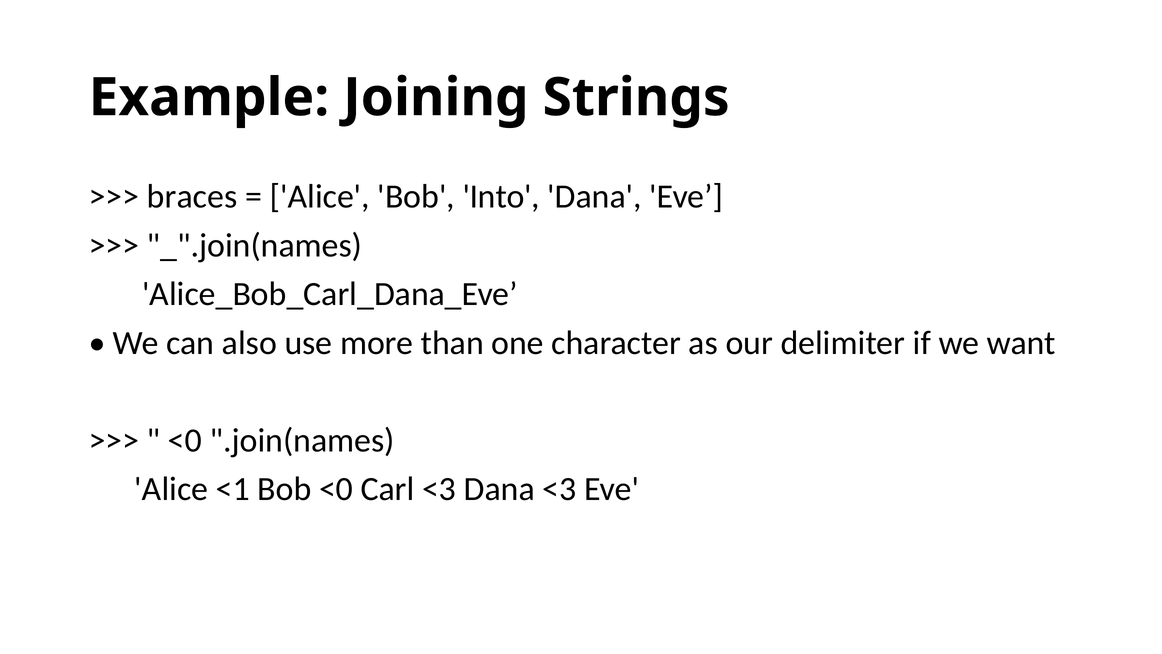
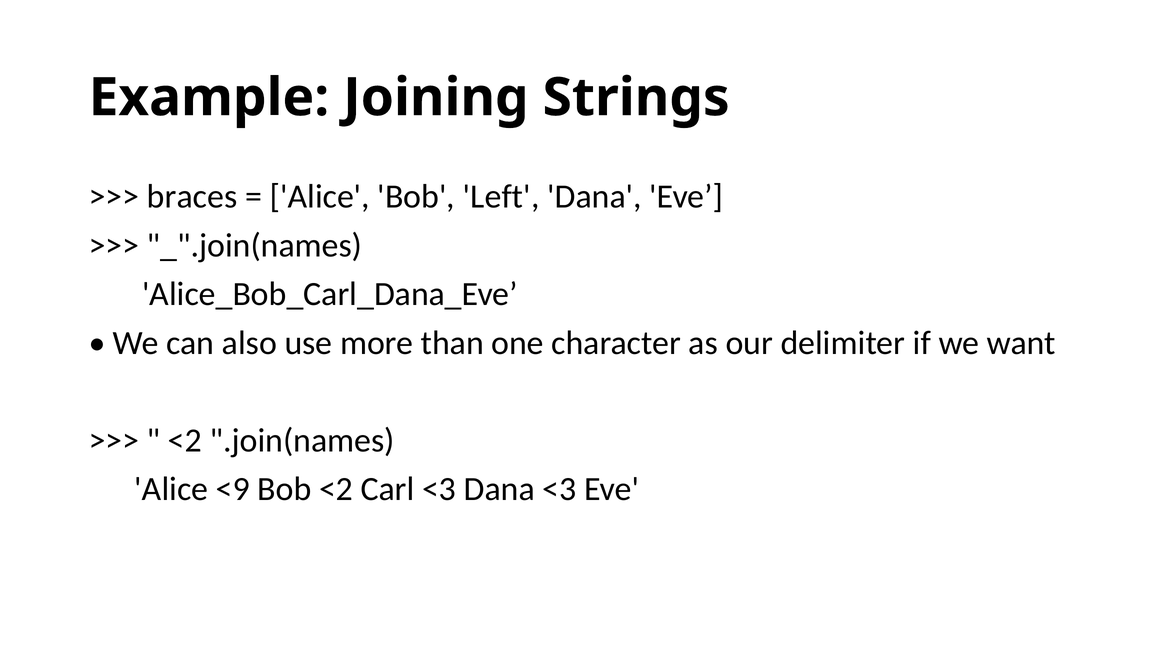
Into: Into -> Left
<0 at (185, 440): <0 -> <2
<1: <1 -> <9
Bob <0: <0 -> <2
